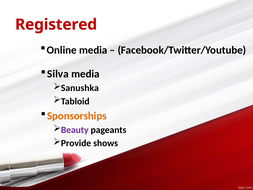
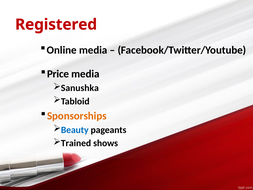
Silva: Silva -> Price
Beauty colour: purple -> blue
Provide: Provide -> Trained
